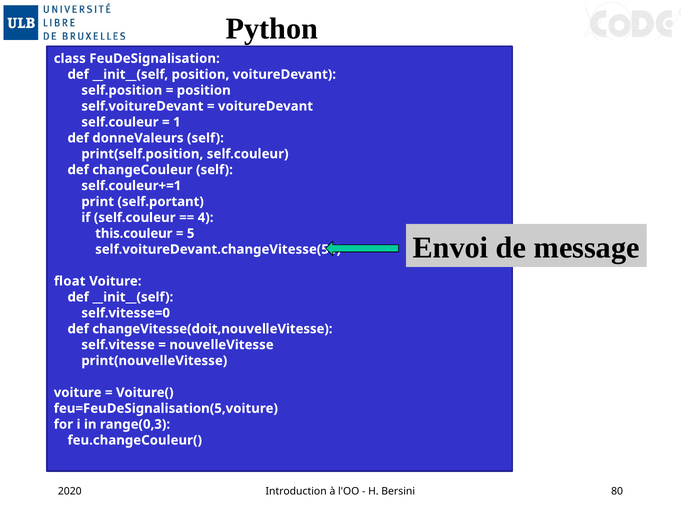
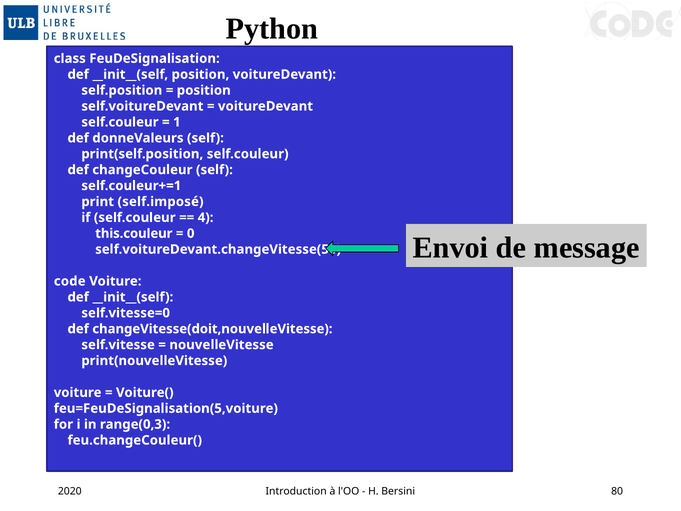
self.portant: self.portant -> self.imposé
5: 5 -> 0
float: float -> code
